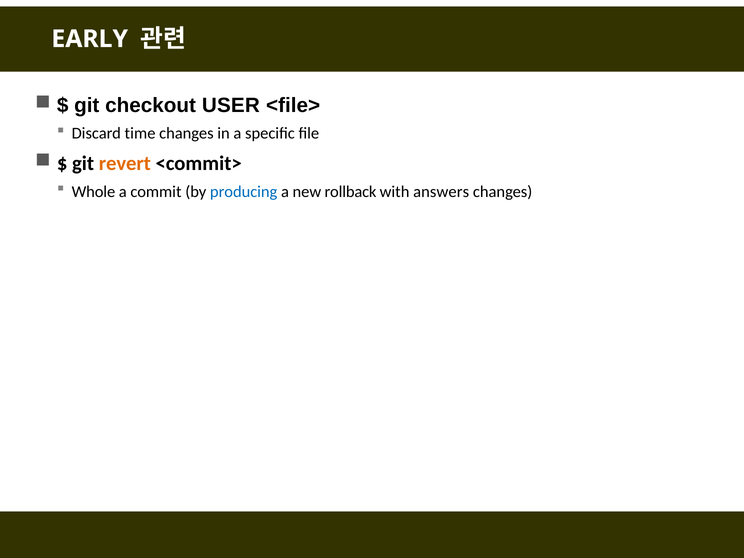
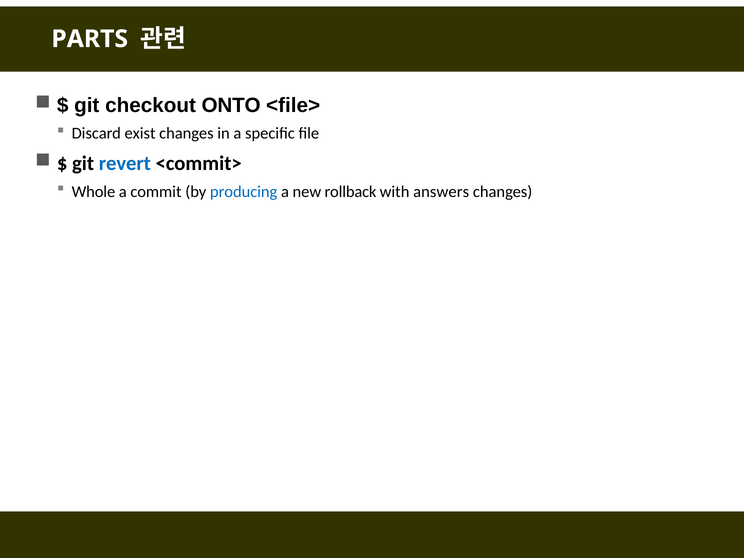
EARLY: EARLY -> PARTS
USER: USER -> ONTO
time: time -> exist
revert colour: orange -> blue
